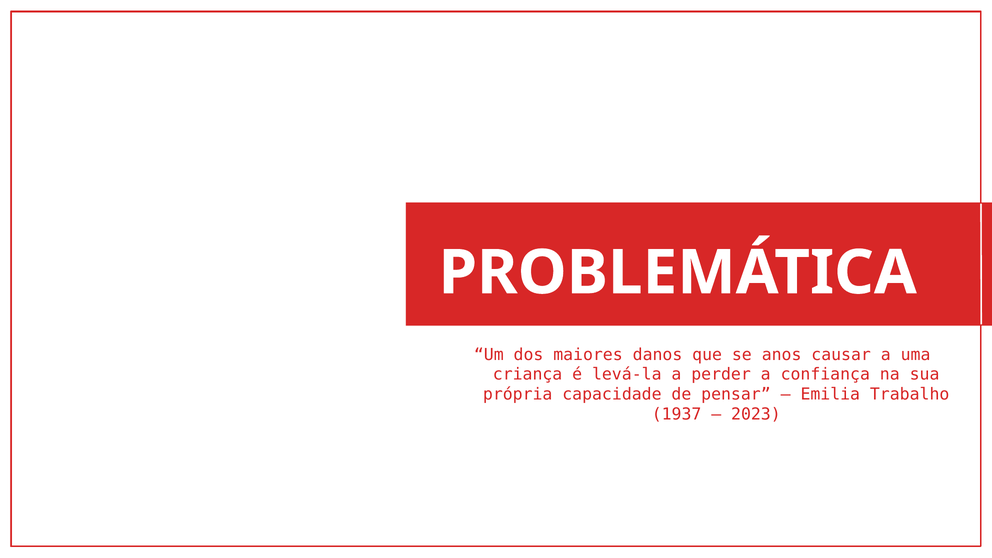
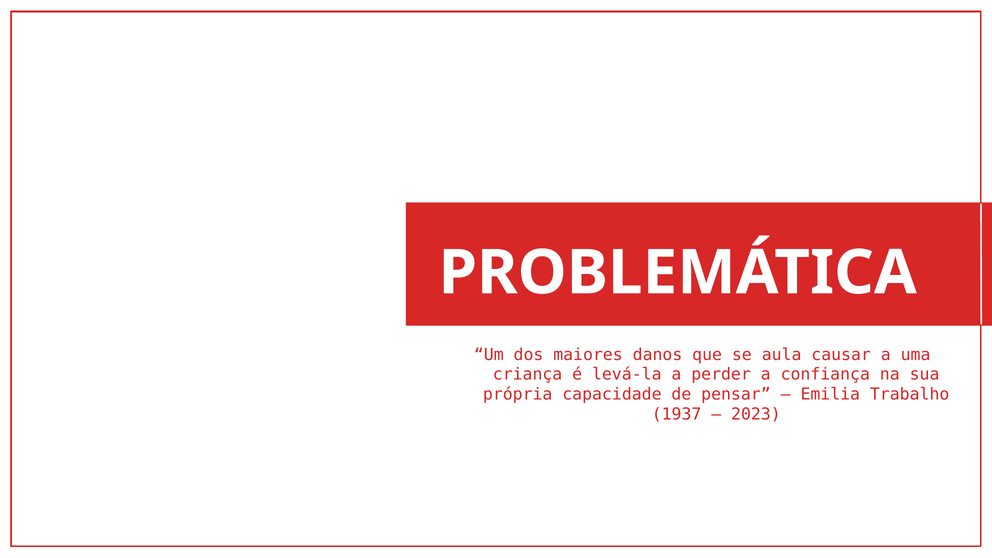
anos: anos -> aula
